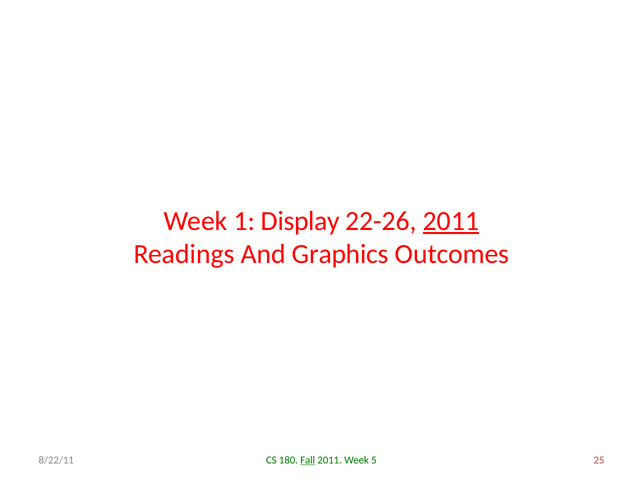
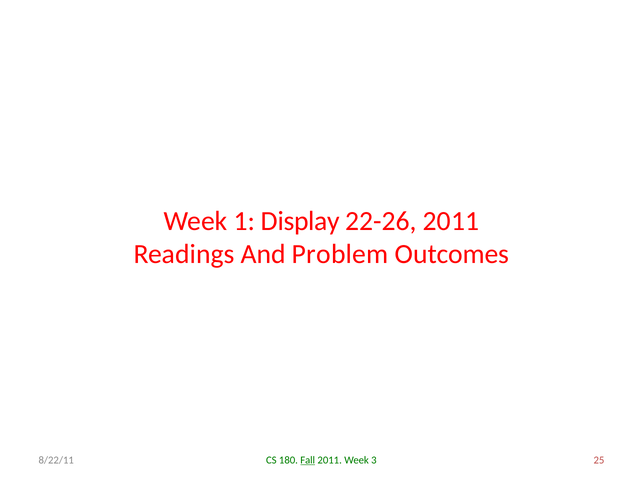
2011 at (451, 221) underline: present -> none
Graphics: Graphics -> Problem
5: 5 -> 3
